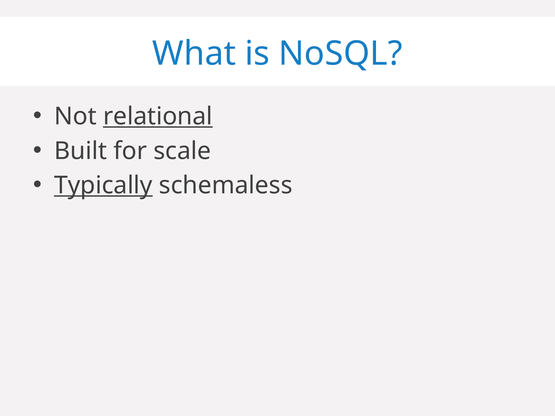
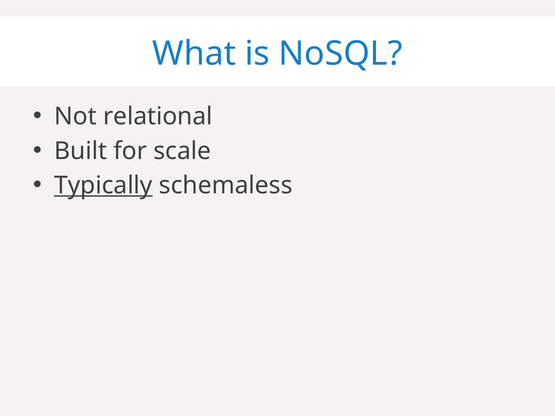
relational underline: present -> none
